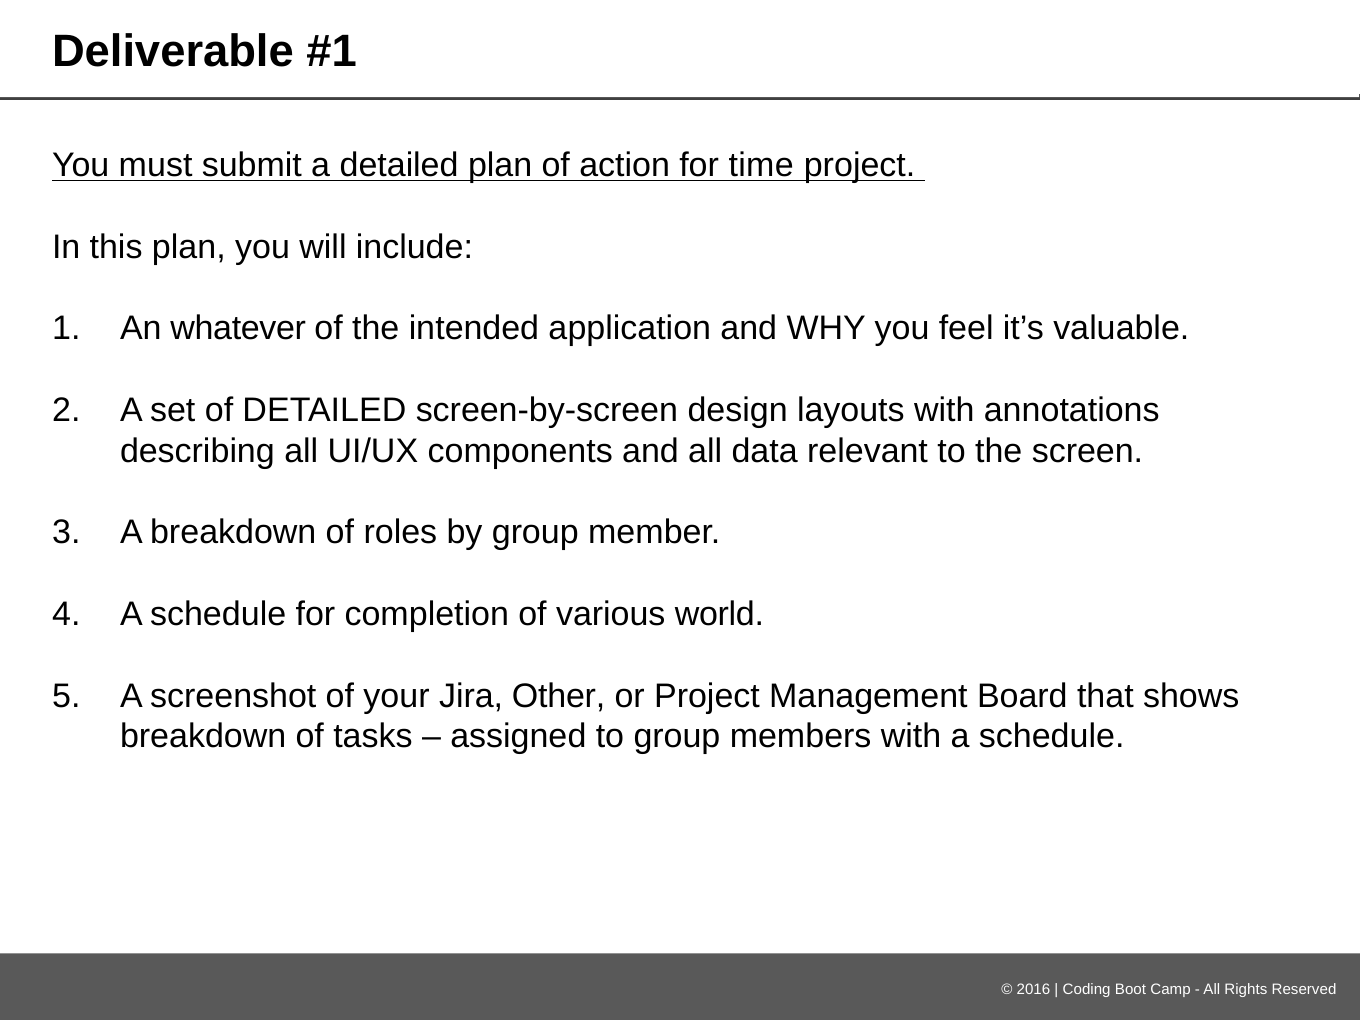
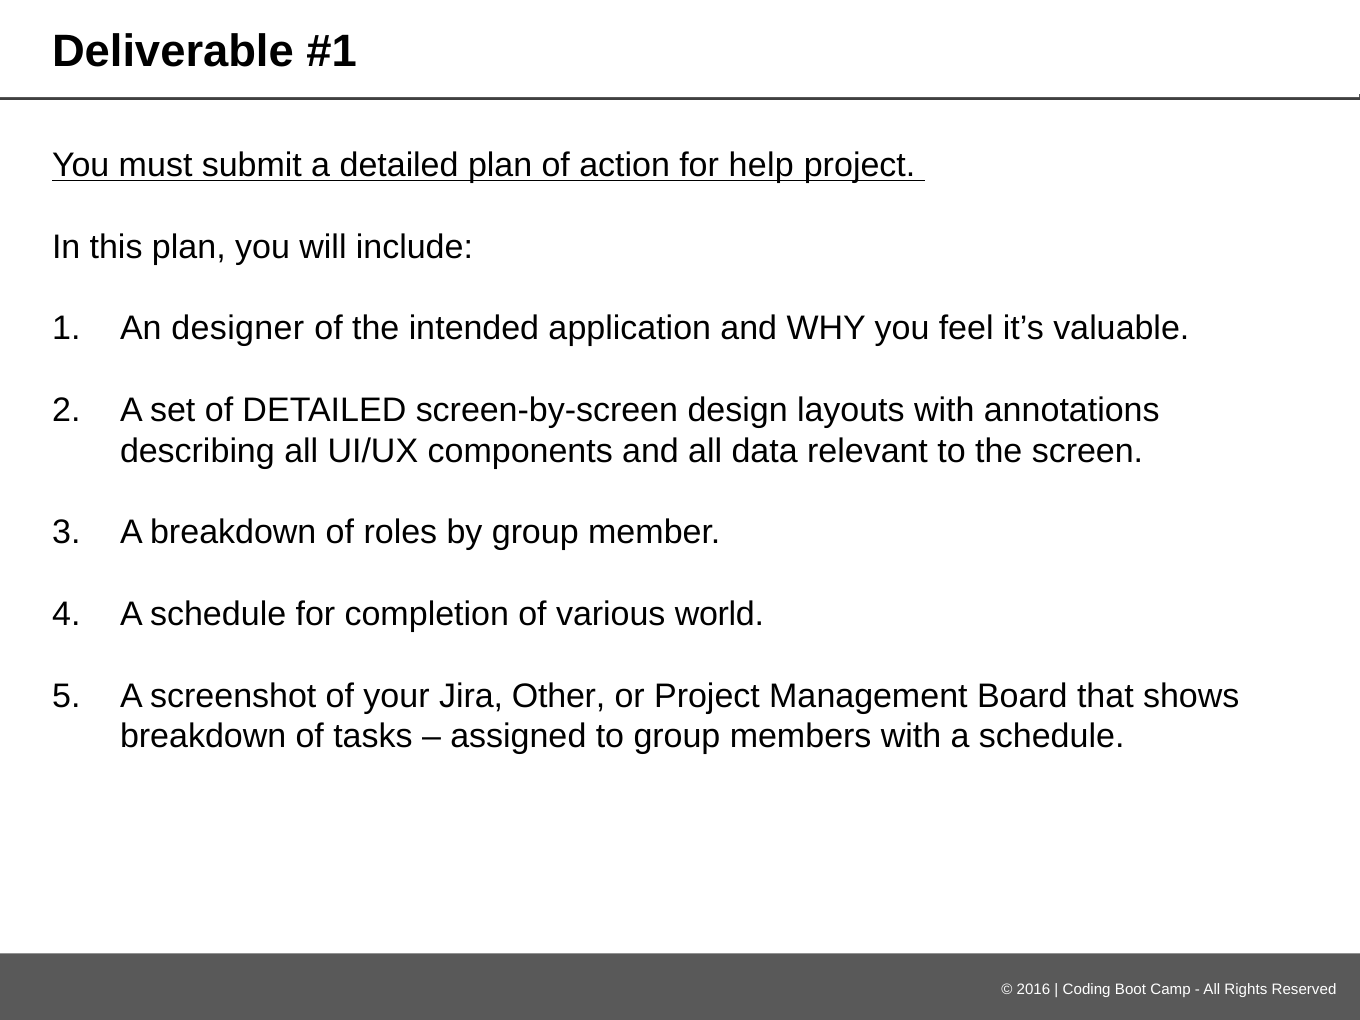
time: time -> help
whatever: whatever -> designer
